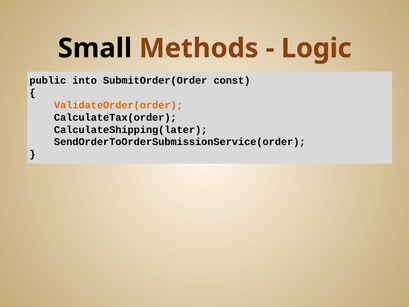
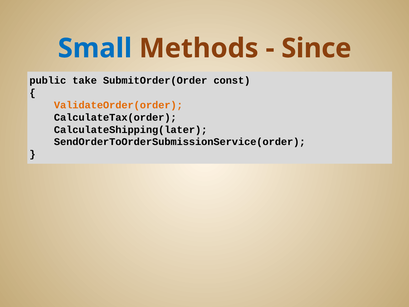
Small colour: black -> blue
Logic: Logic -> Since
into: into -> take
